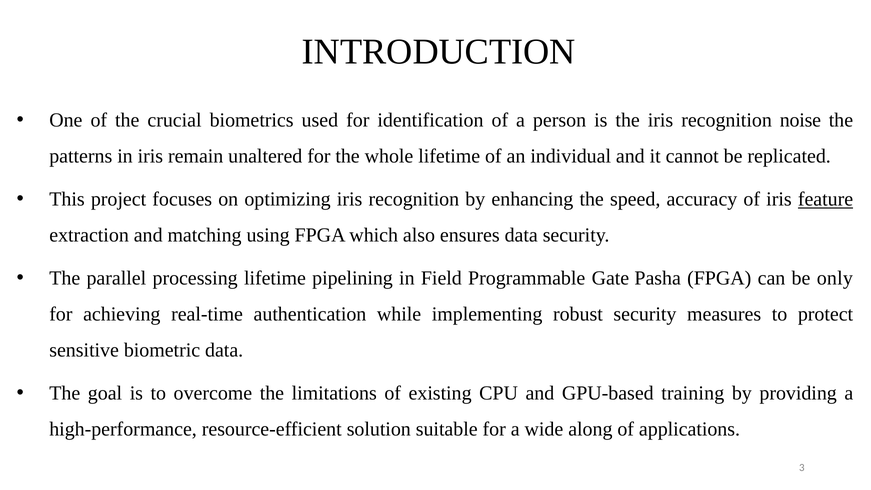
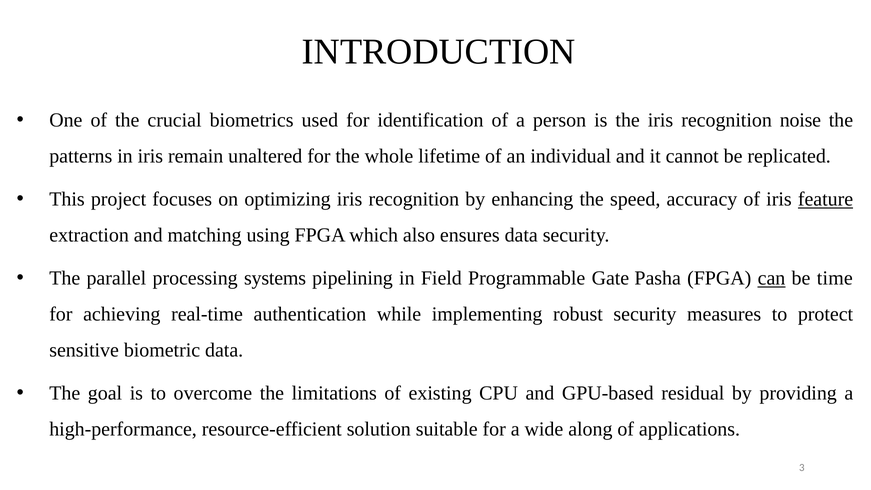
processing lifetime: lifetime -> systems
can underline: none -> present
only: only -> time
training: training -> residual
